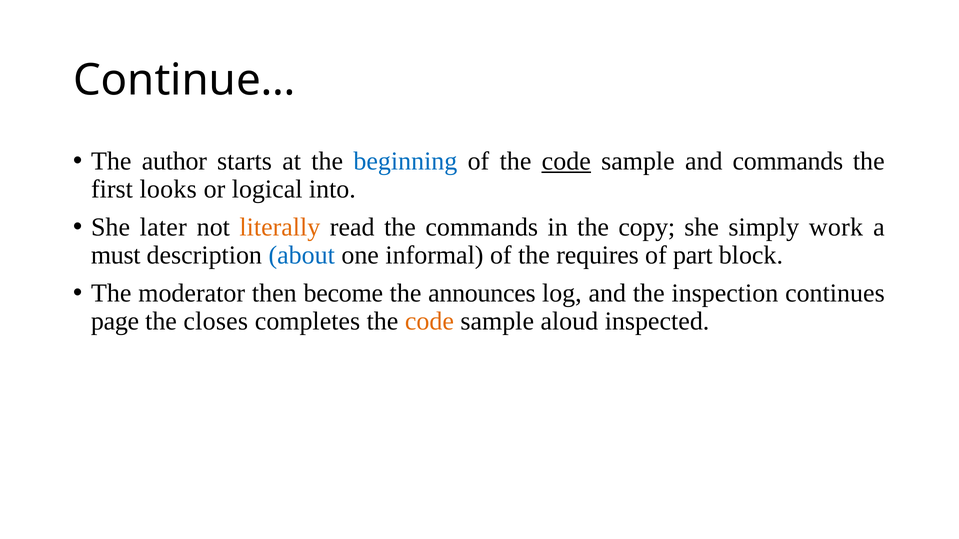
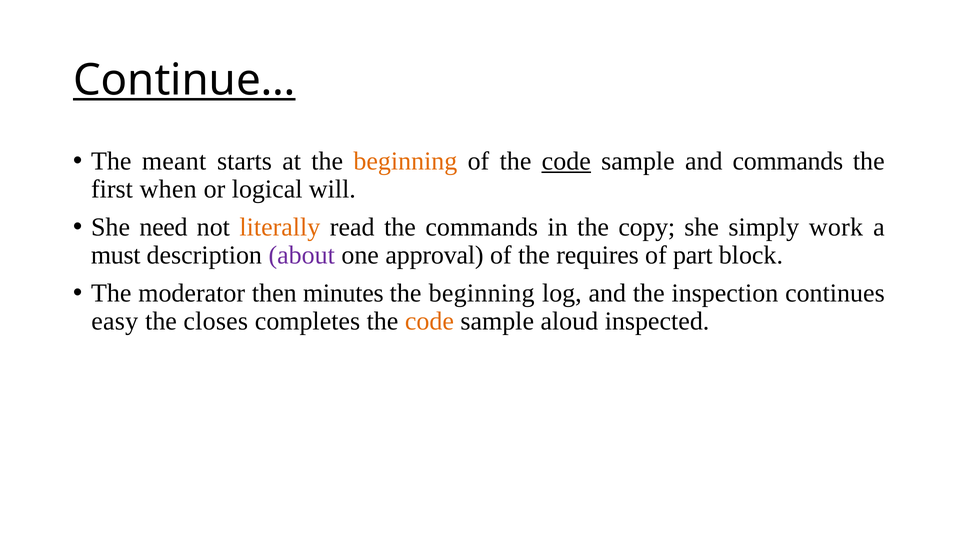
Continue… underline: none -> present
author: author -> meant
beginning at (405, 161) colour: blue -> orange
looks: looks -> when
into: into -> will
later: later -> need
about colour: blue -> purple
informal: informal -> approval
become: become -> minutes
announces at (482, 294): announces -> beginning
page: page -> easy
